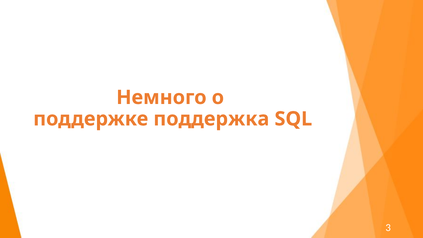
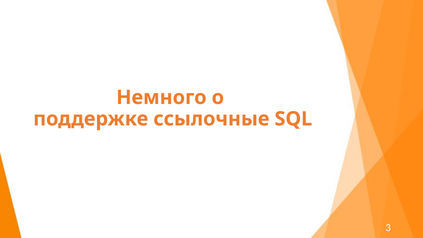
поддержка: поддержка -> ссылочные
